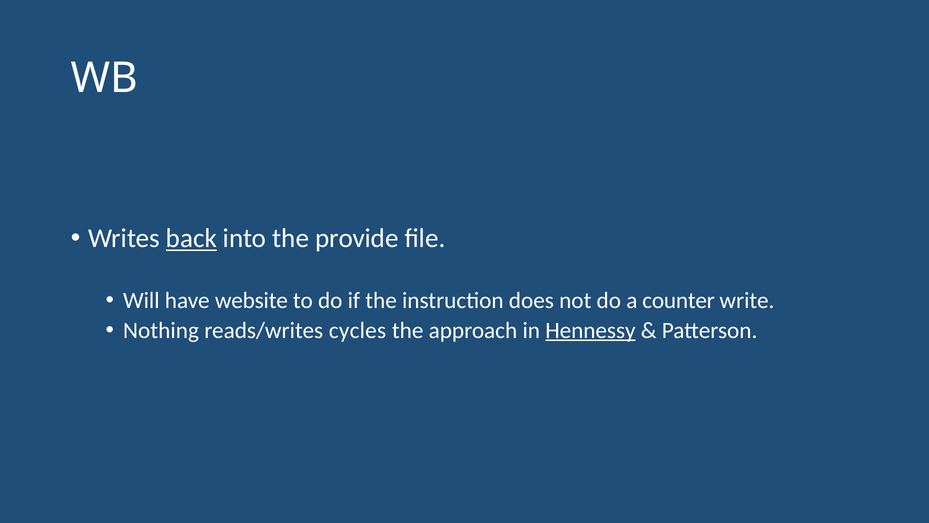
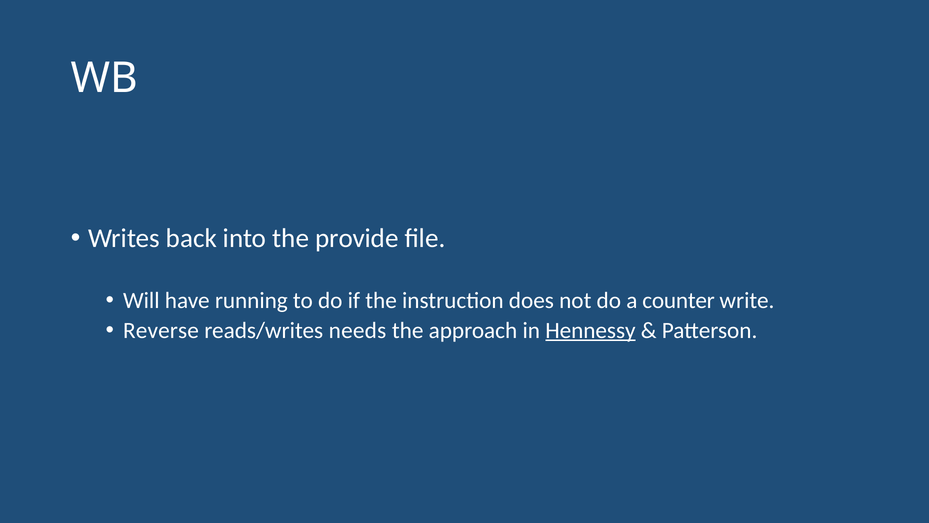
back underline: present -> none
website: website -> running
Nothing: Nothing -> Reverse
cycles: cycles -> needs
